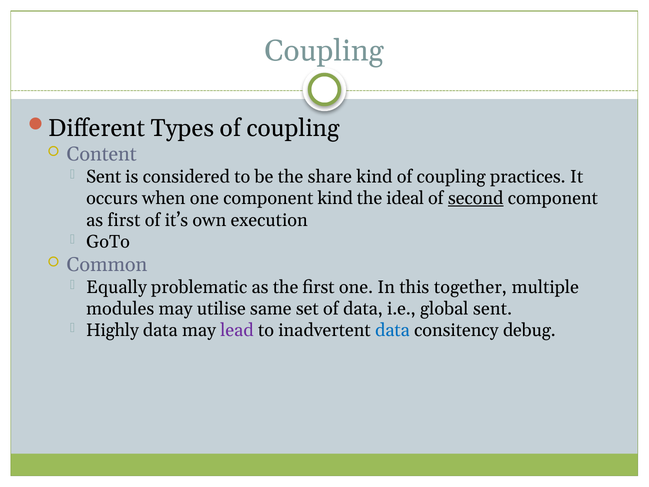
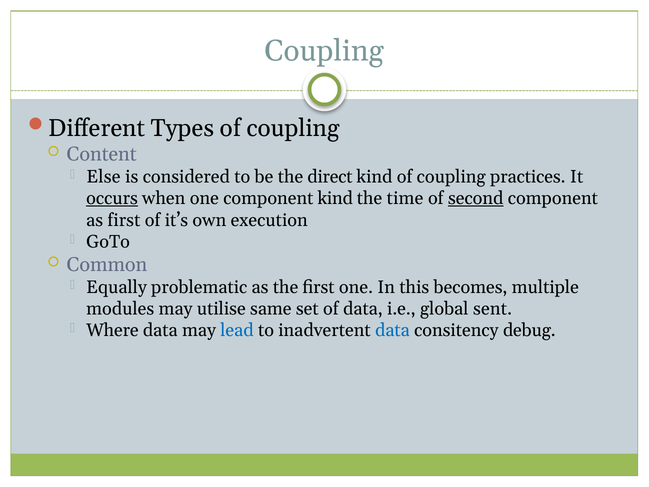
Sent at (104, 177): Sent -> Else
share: share -> direct
occurs underline: none -> present
ideal: ideal -> time
together: together -> becomes
Highly: Highly -> Where
lead colour: purple -> blue
